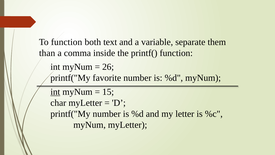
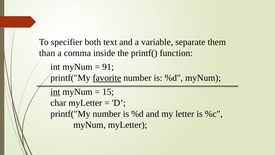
To function: function -> specifier
26: 26 -> 91
favorite underline: none -> present
